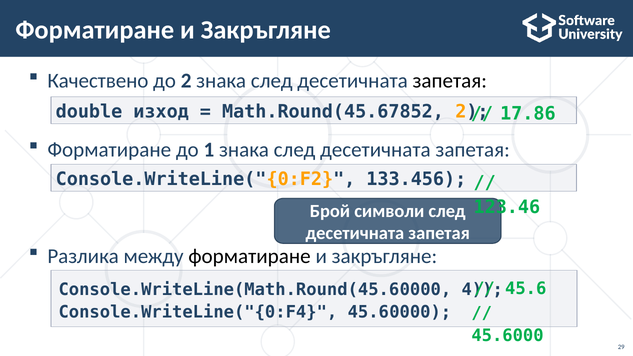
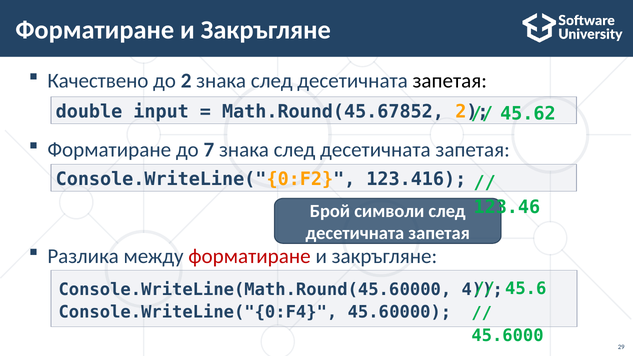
изход: изход -> input
17.86: 17.86 -> 45.62
1: 1 -> 7
133.456: 133.456 -> 123.416
форматиране at (250, 256) colour: black -> red
